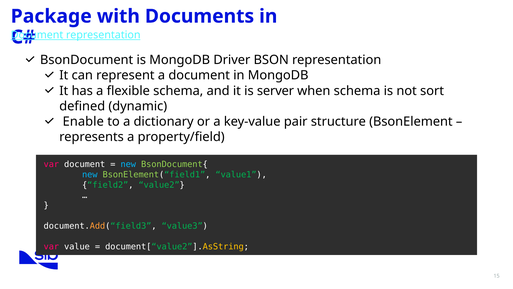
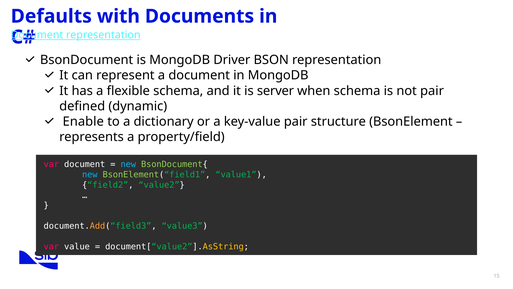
Package: Package -> Defaults
not sort: sort -> pair
